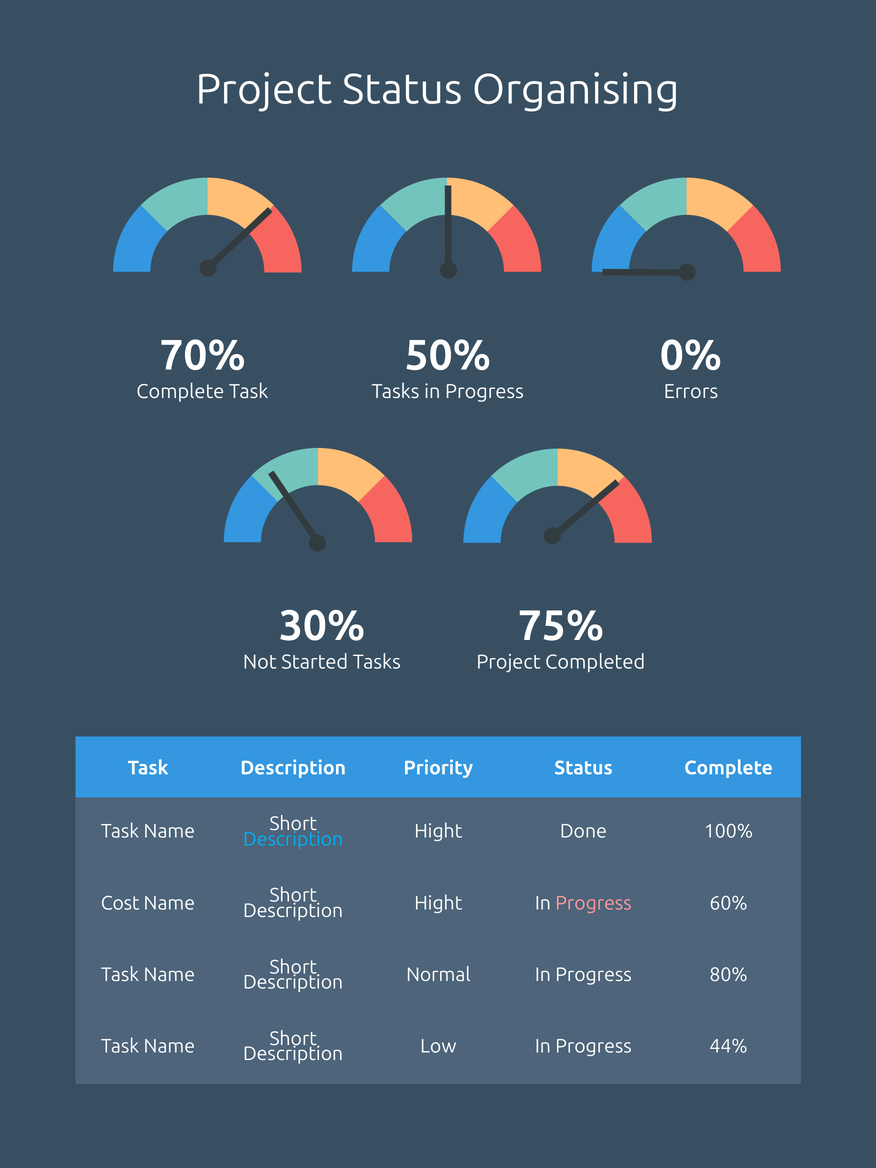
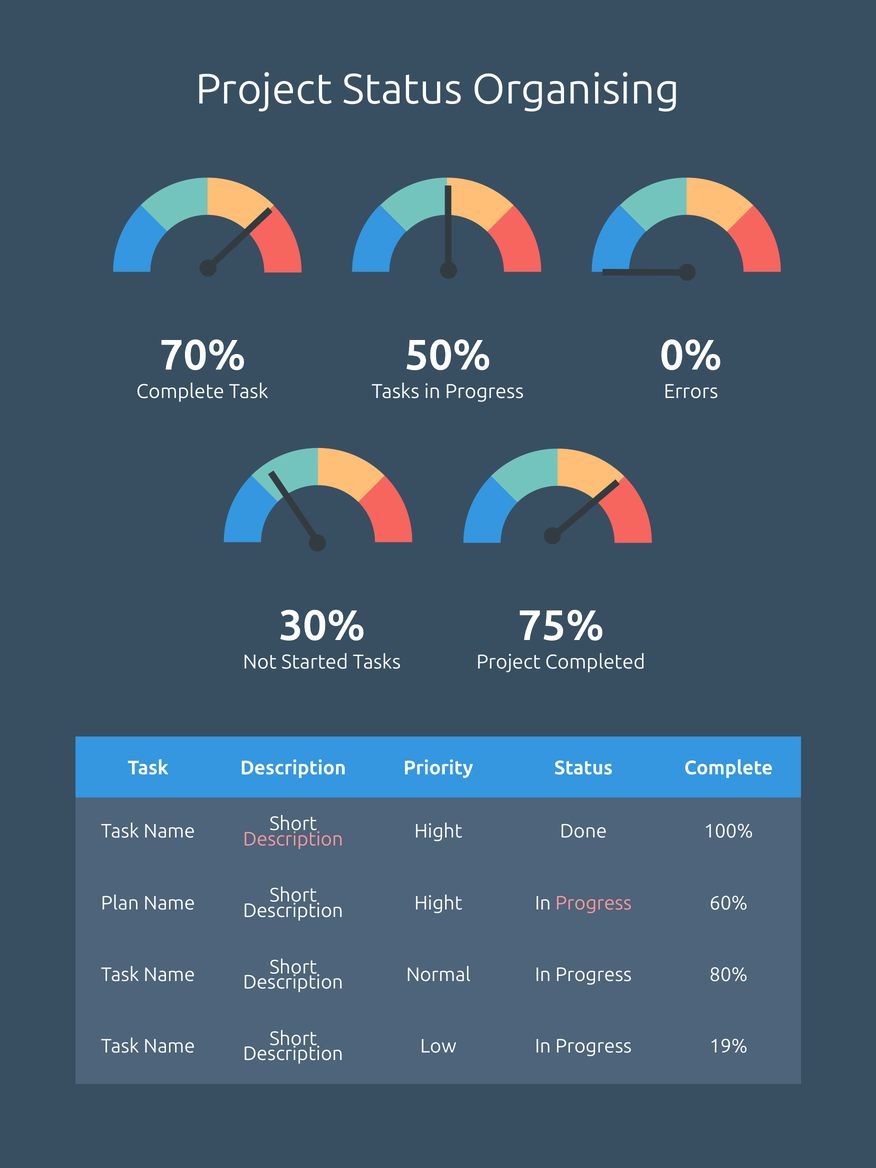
Description at (293, 839) colour: light blue -> pink
Cost: Cost -> Plan
44%: 44% -> 19%
